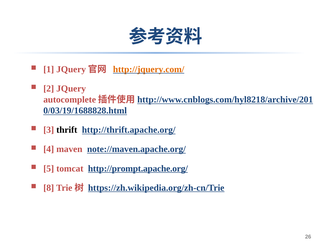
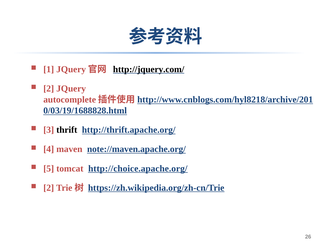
http://jquery.com/ colour: orange -> black
http://prompt.apache.org/: http://prompt.apache.org/ -> http://choice.apache.org/
8 at (49, 188): 8 -> 2
